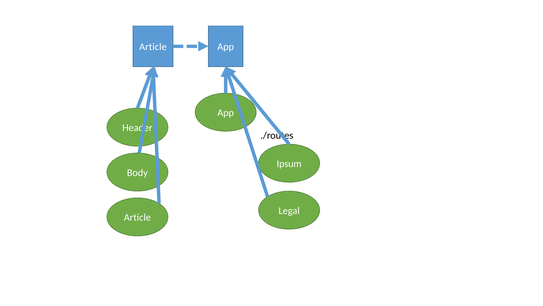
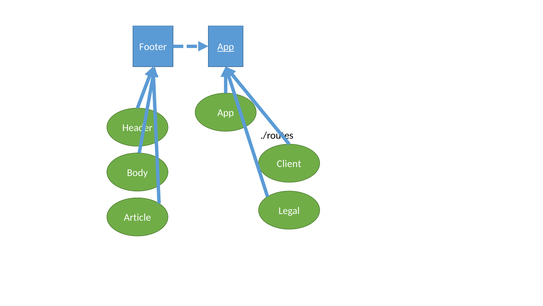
Article at (153, 47): Article -> Footer
App at (226, 47) underline: none -> present
Ipsum: Ipsum -> Client
